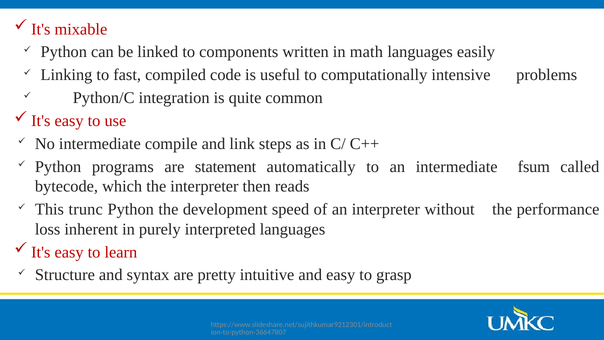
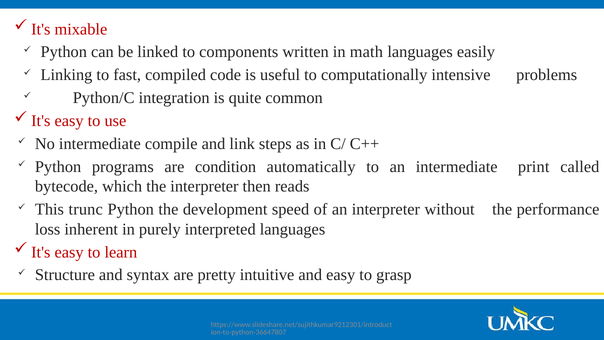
statement: statement -> condition
fsum: fsum -> print
